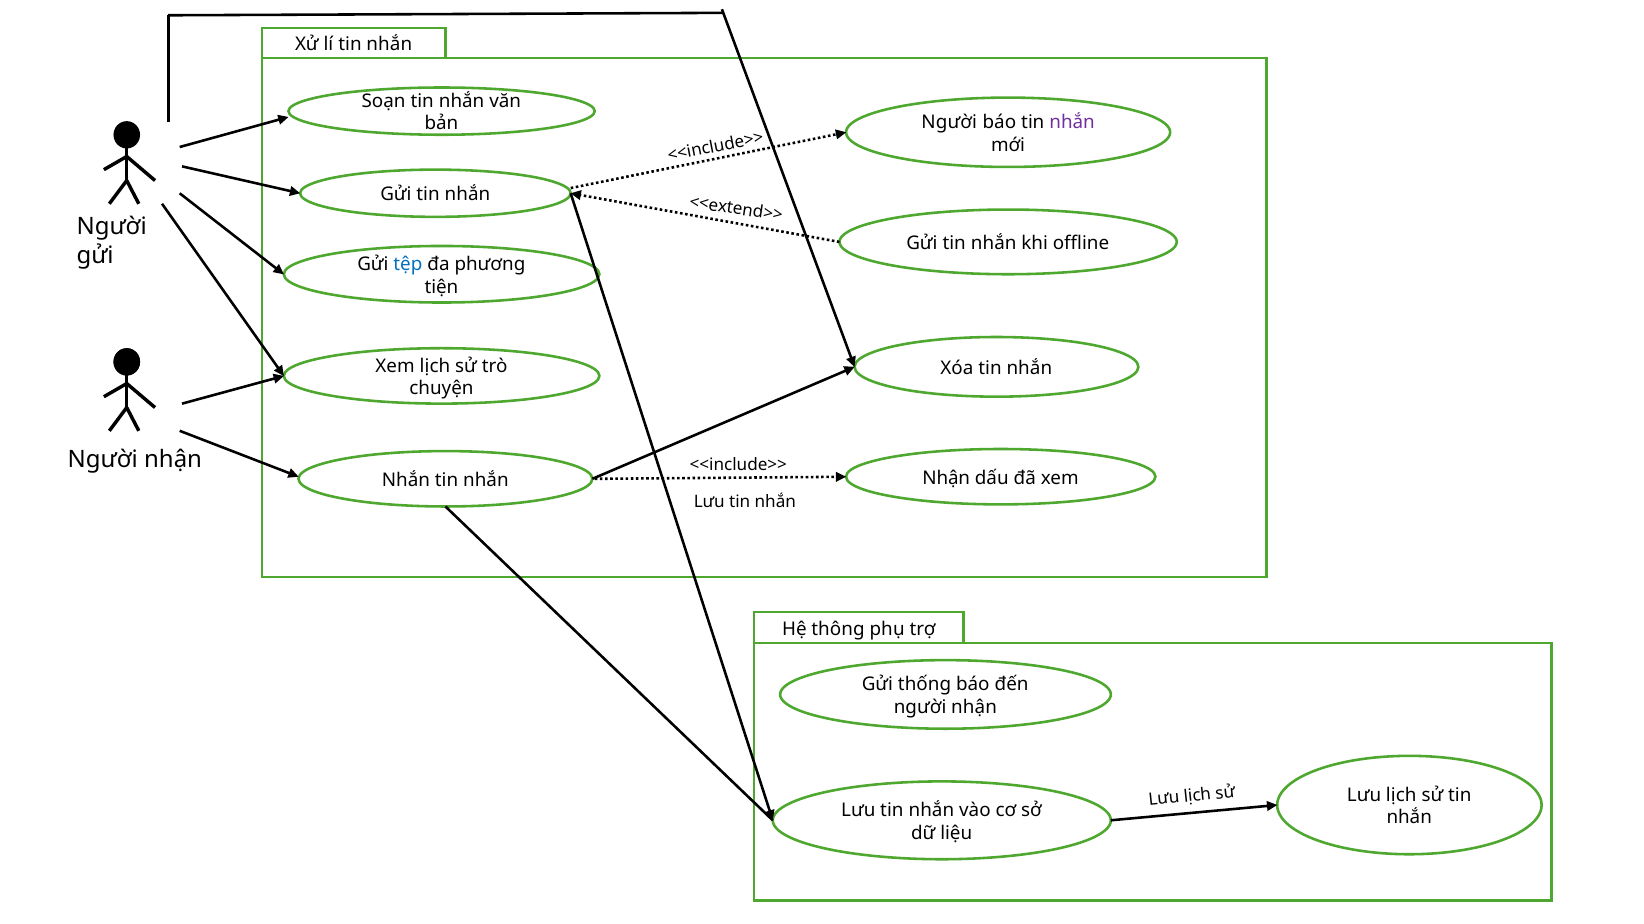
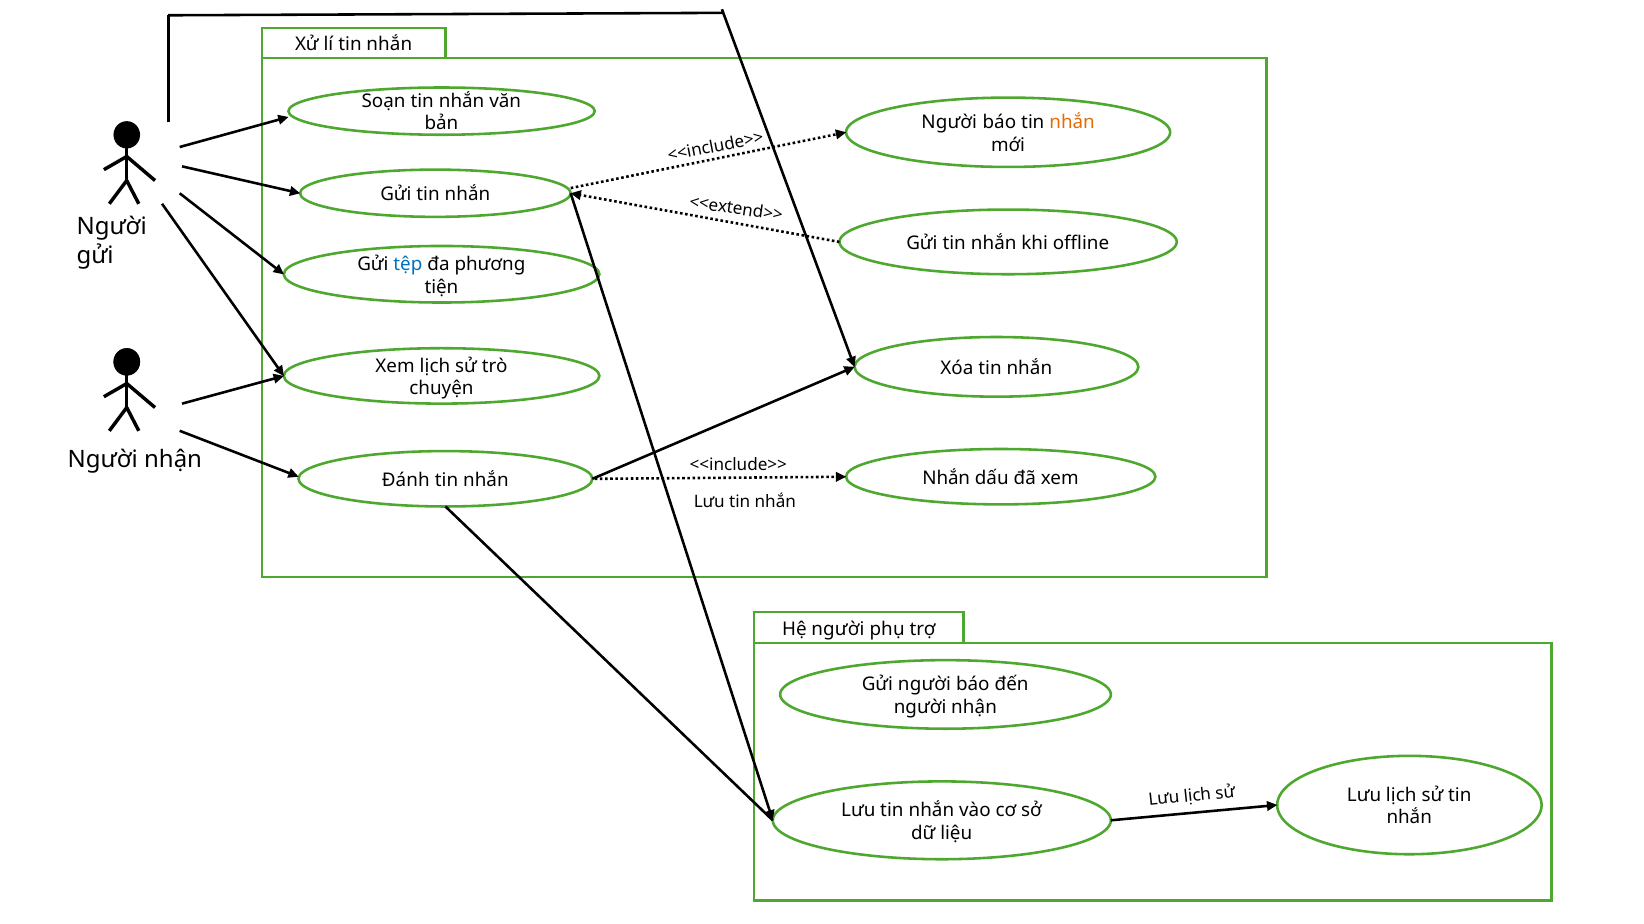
nhắn at (1072, 122) colour: purple -> orange
Nhận at (946, 478): Nhận -> Nhắn
Nhắn at (406, 480): Nhắn -> Đánh
Hệ thông: thông -> người
thống at (925, 685): thống -> người
